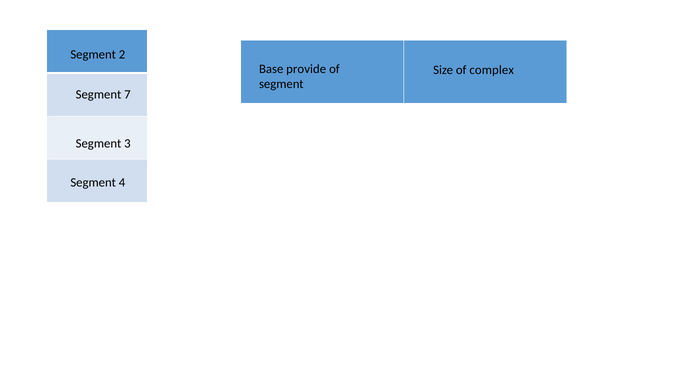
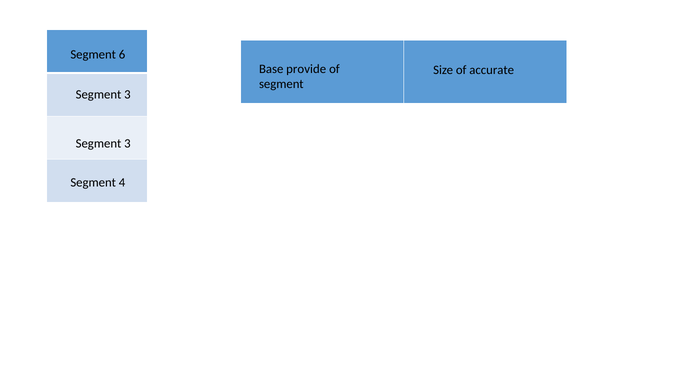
2: 2 -> 6
complex: complex -> accurate
7 at (127, 94): 7 -> 3
